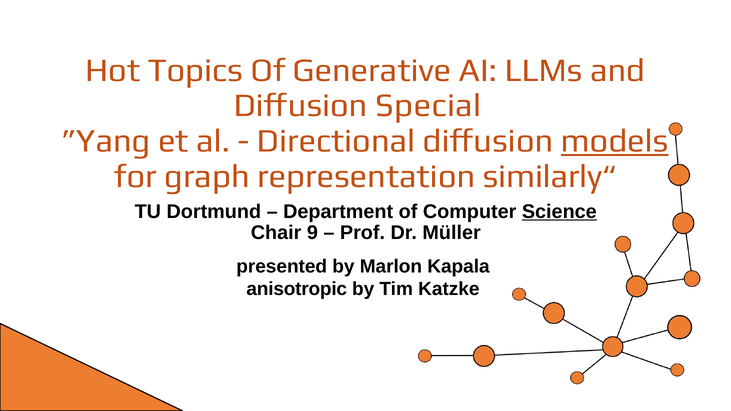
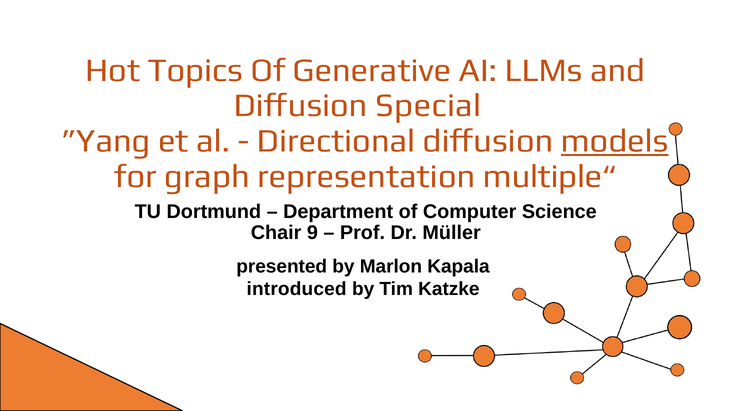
similarly“: similarly“ -> multiple“
Science underline: present -> none
anisotropic: anisotropic -> introduced
